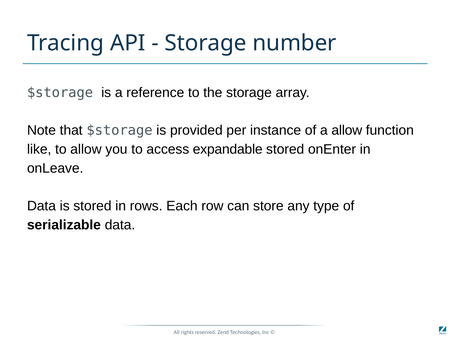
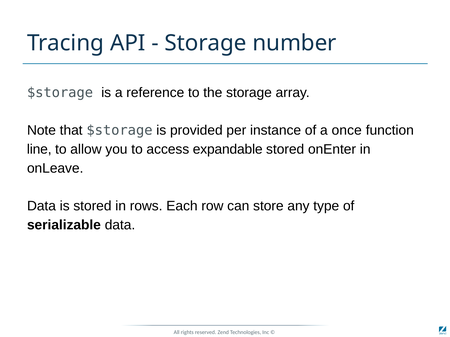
a allow: allow -> once
like: like -> line
